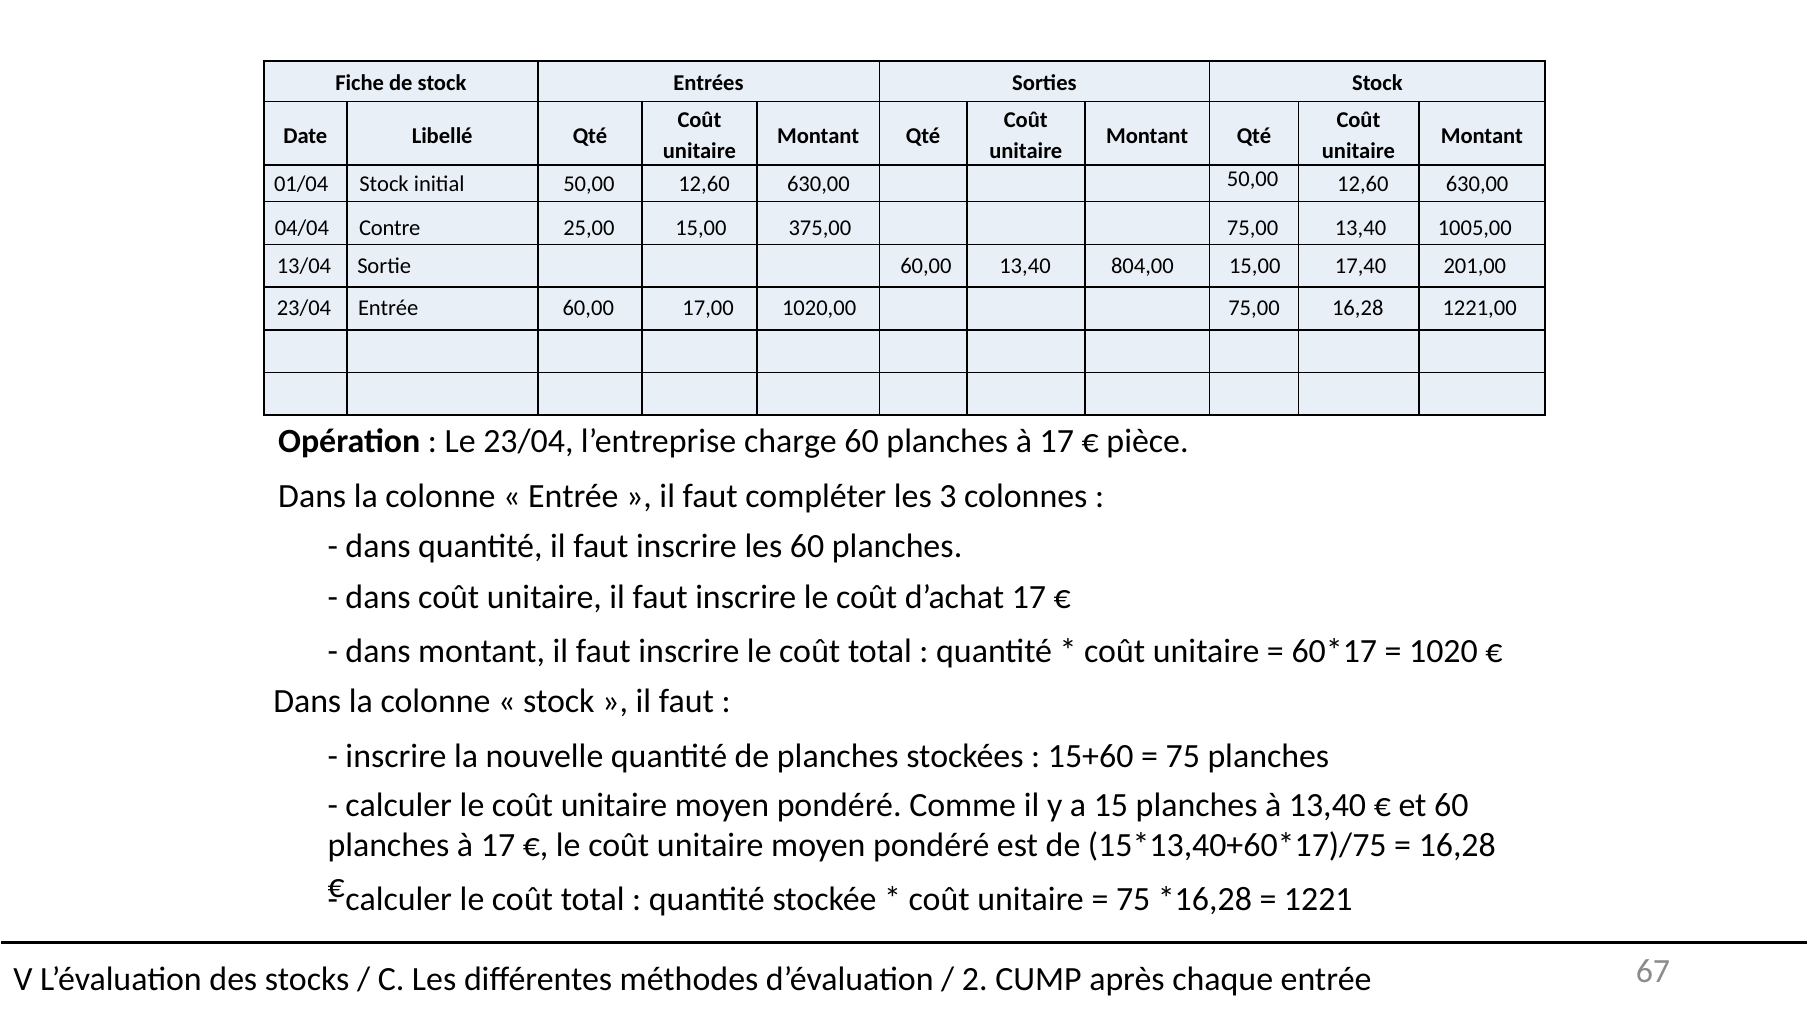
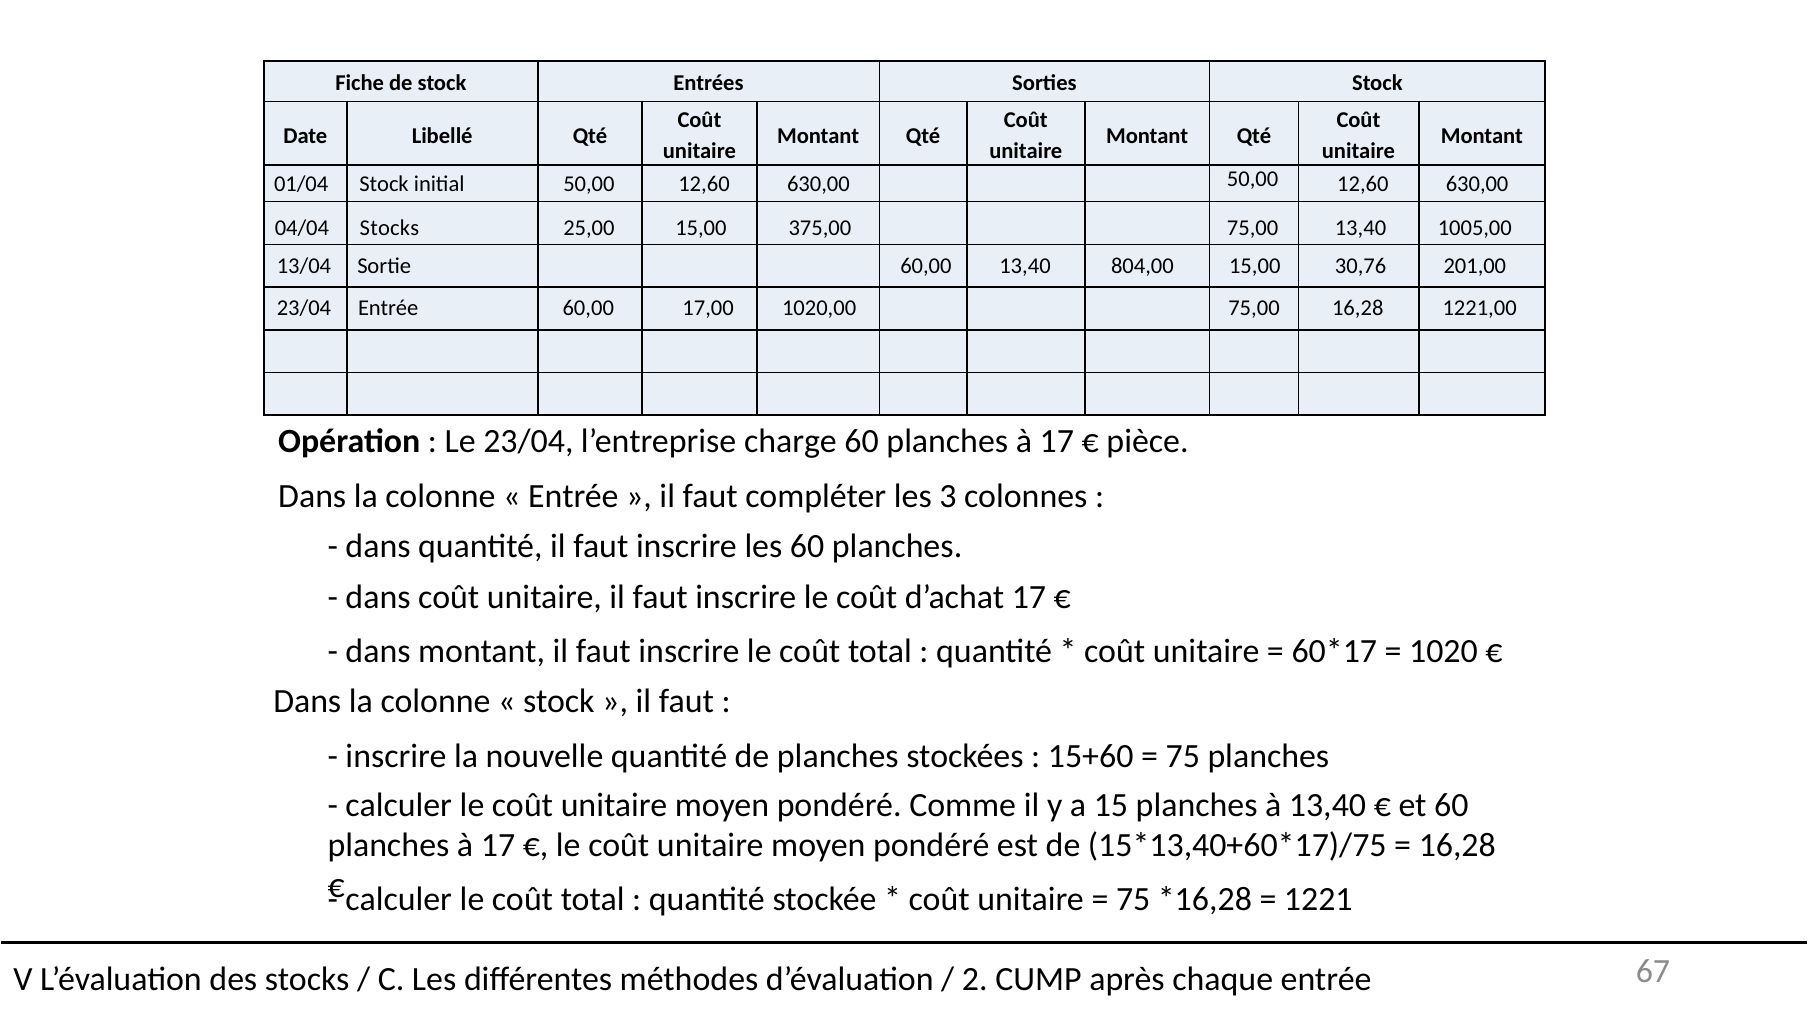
Contre at (390, 228): Contre -> Stocks
17,40: 17,40 -> 30,76
